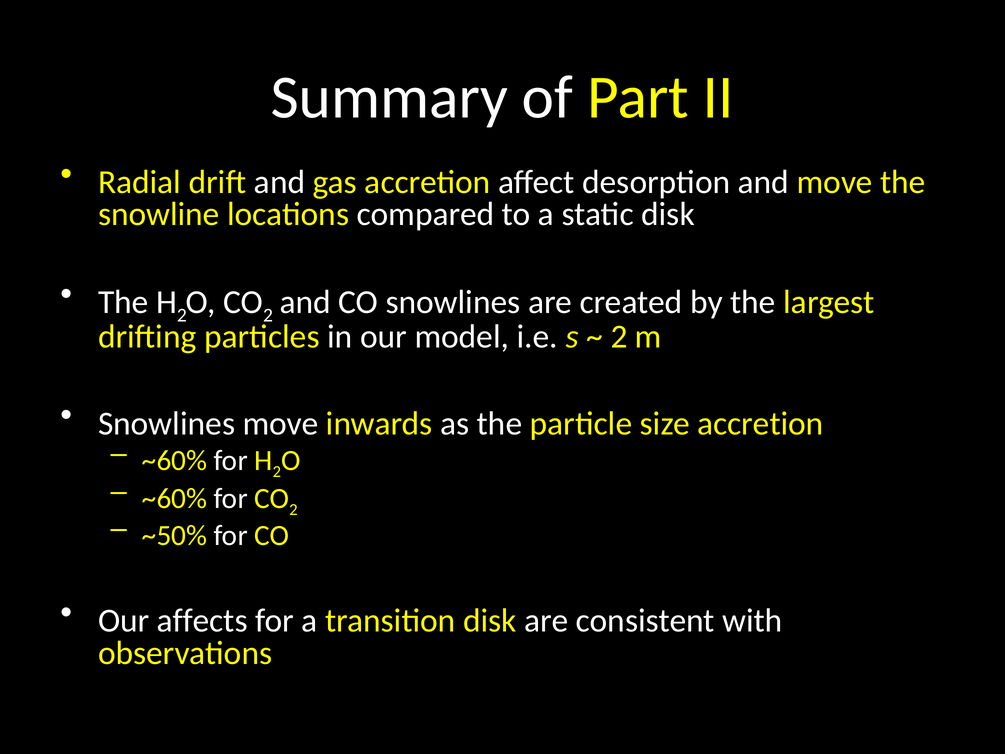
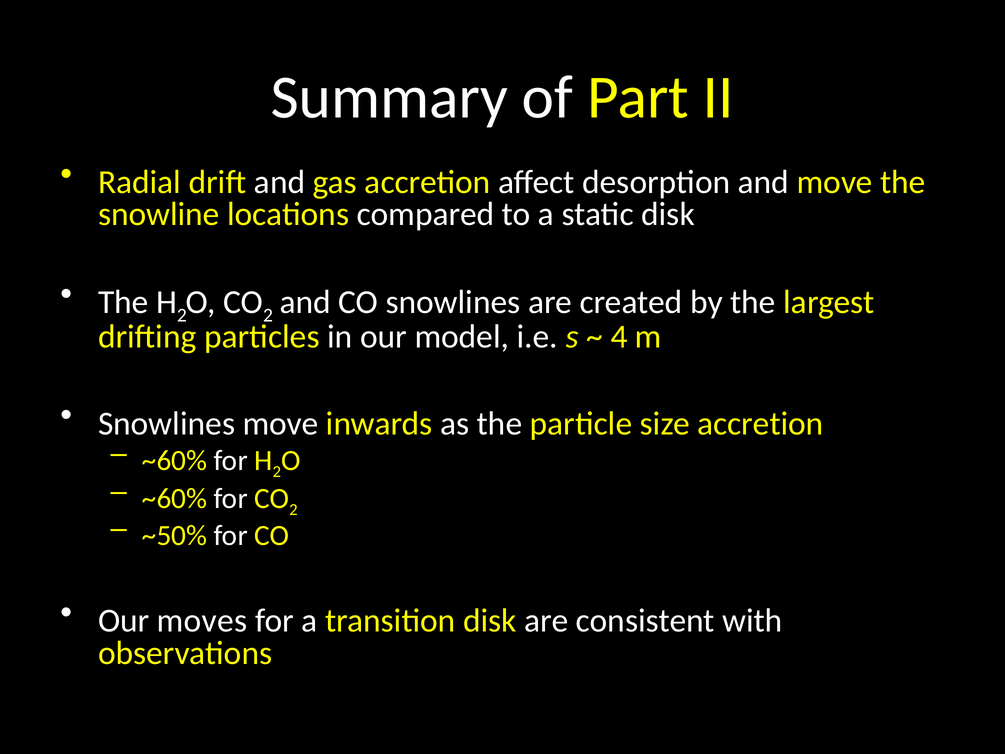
2 at (619, 337): 2 -> 4
affects: affects -> moves
